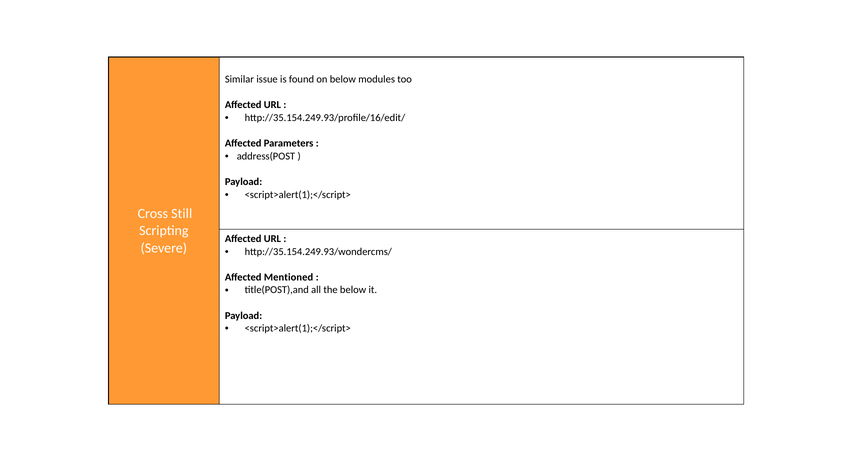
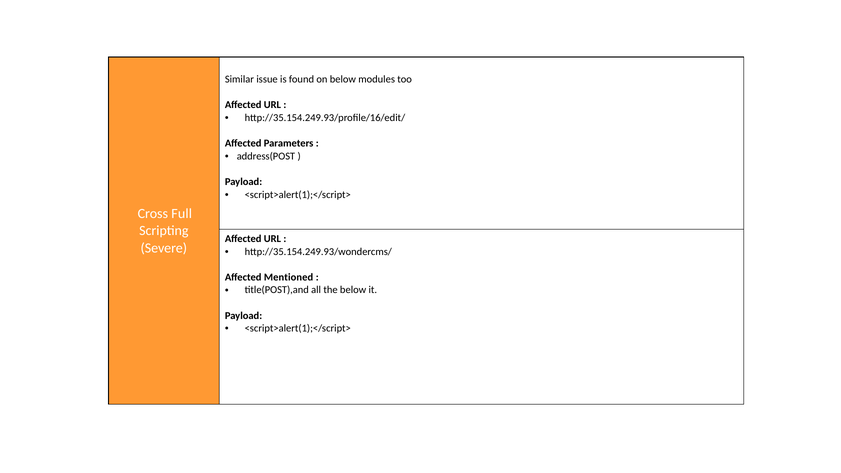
Still: Still -> Full
